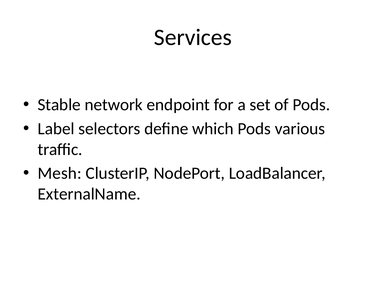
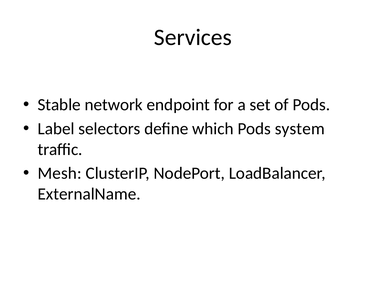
various: various -> system
